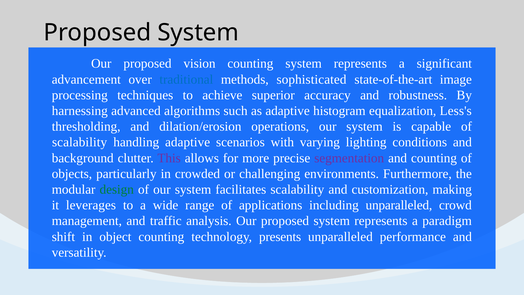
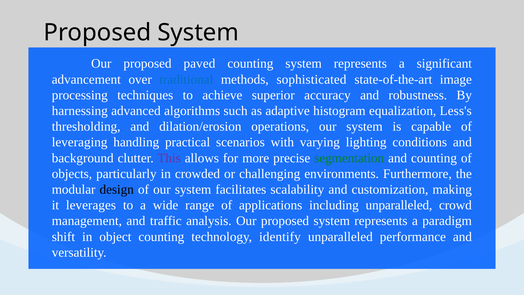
vision: vision -> paved
scalability at (80, 142): scalability -> leveraging
handling adaptive: adaptive -> practical
segmentation colour: purple -> green
design colour: green -> black
presents: presents -> identify
